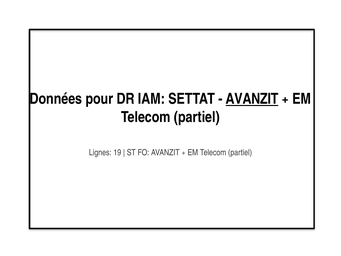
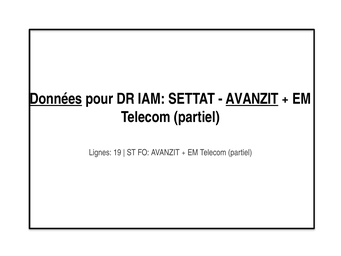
Données underline: none -> present
